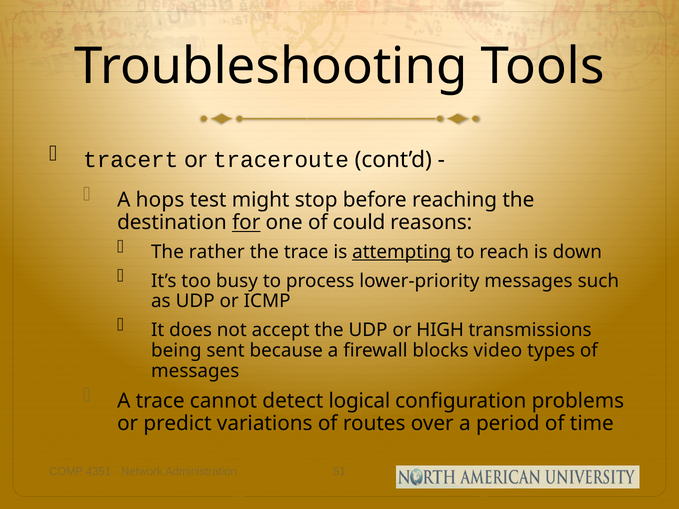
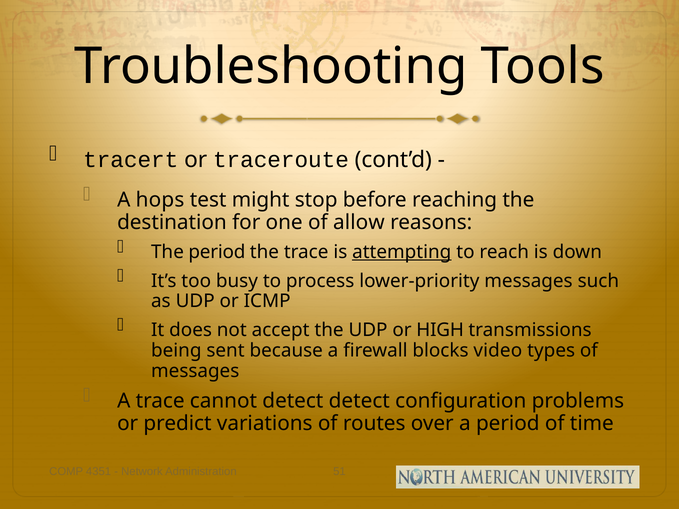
for underline: present -> none
could: could -> allow
The rather: rather -> period
detect logical: logical -> detect
